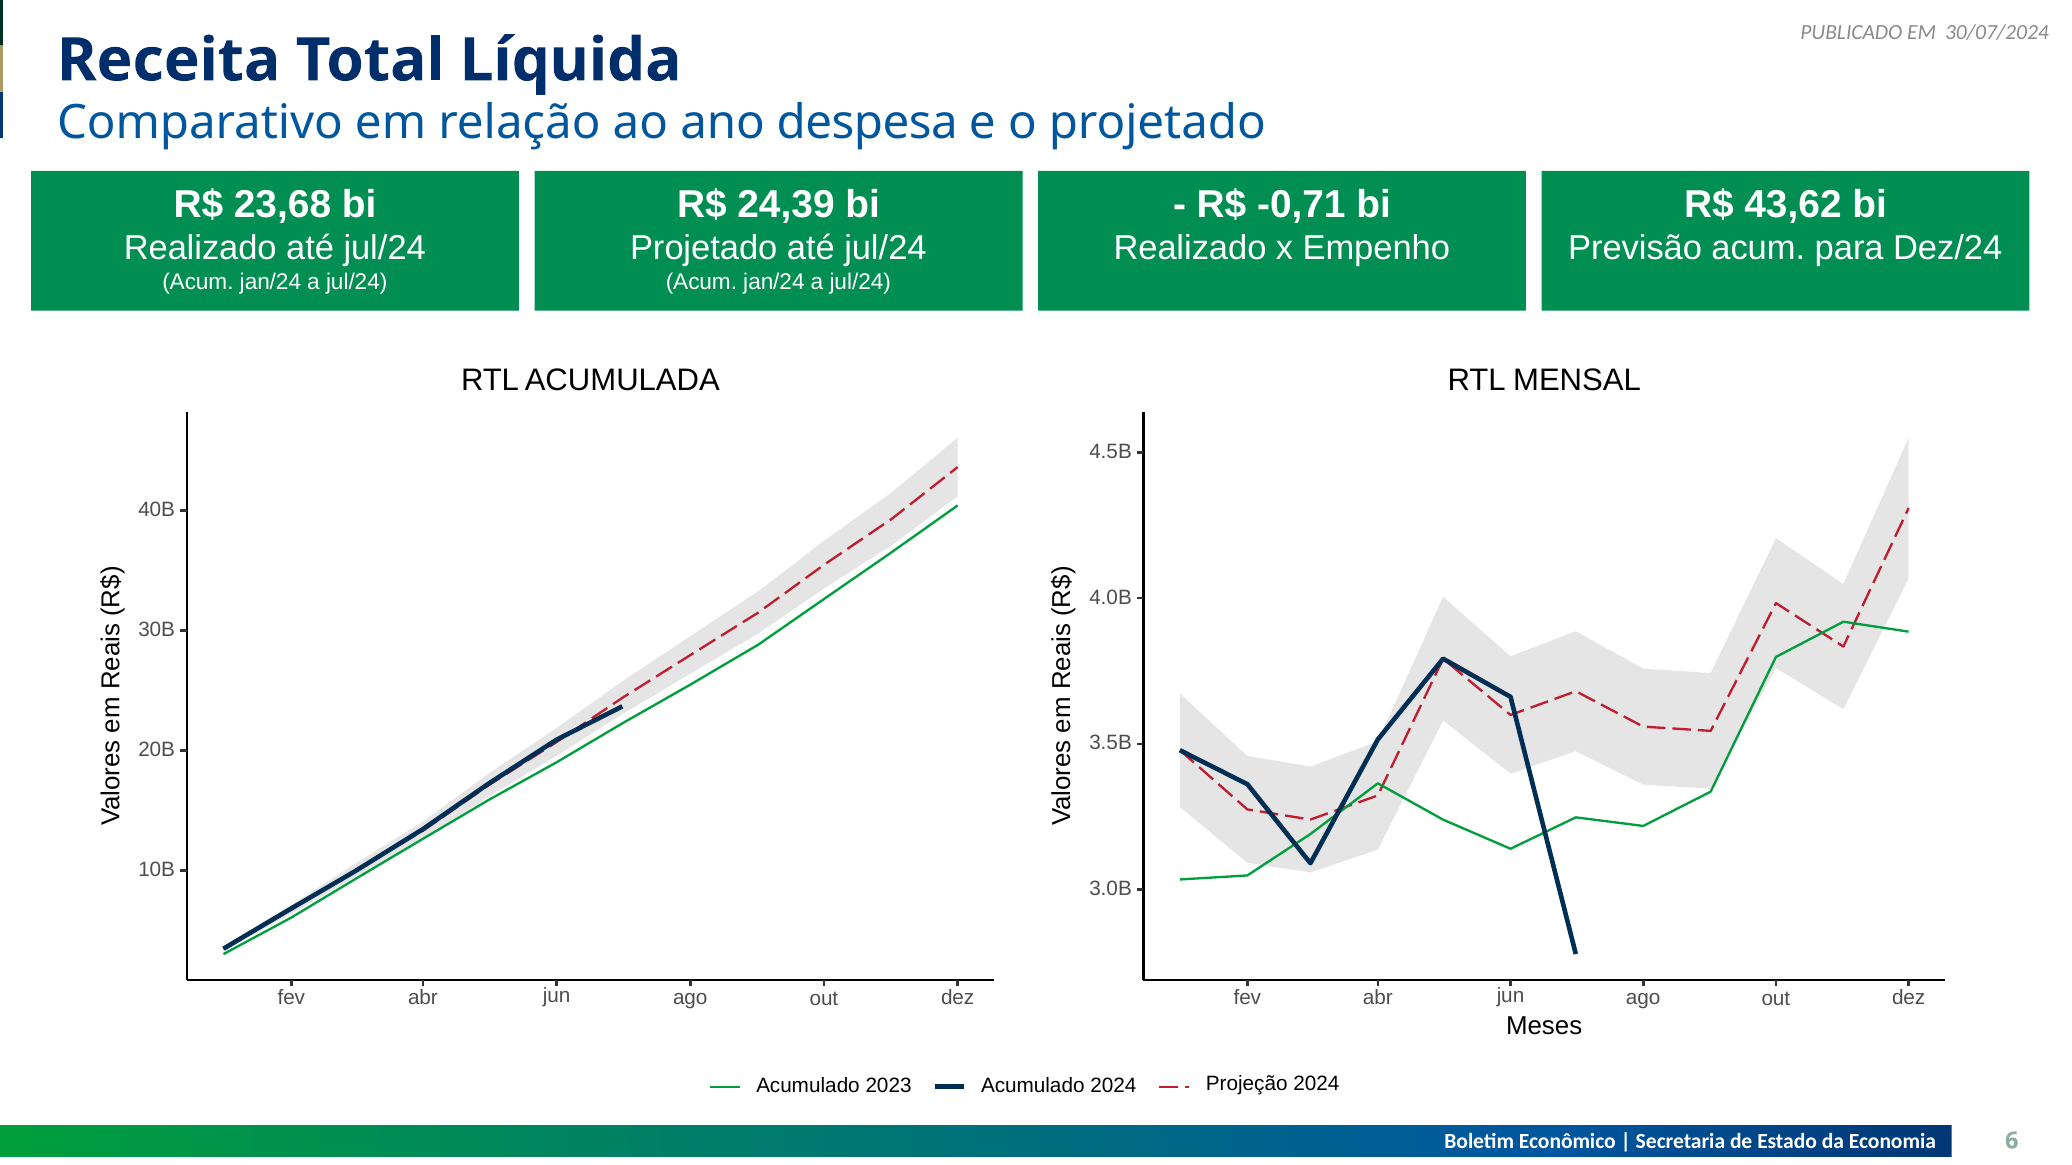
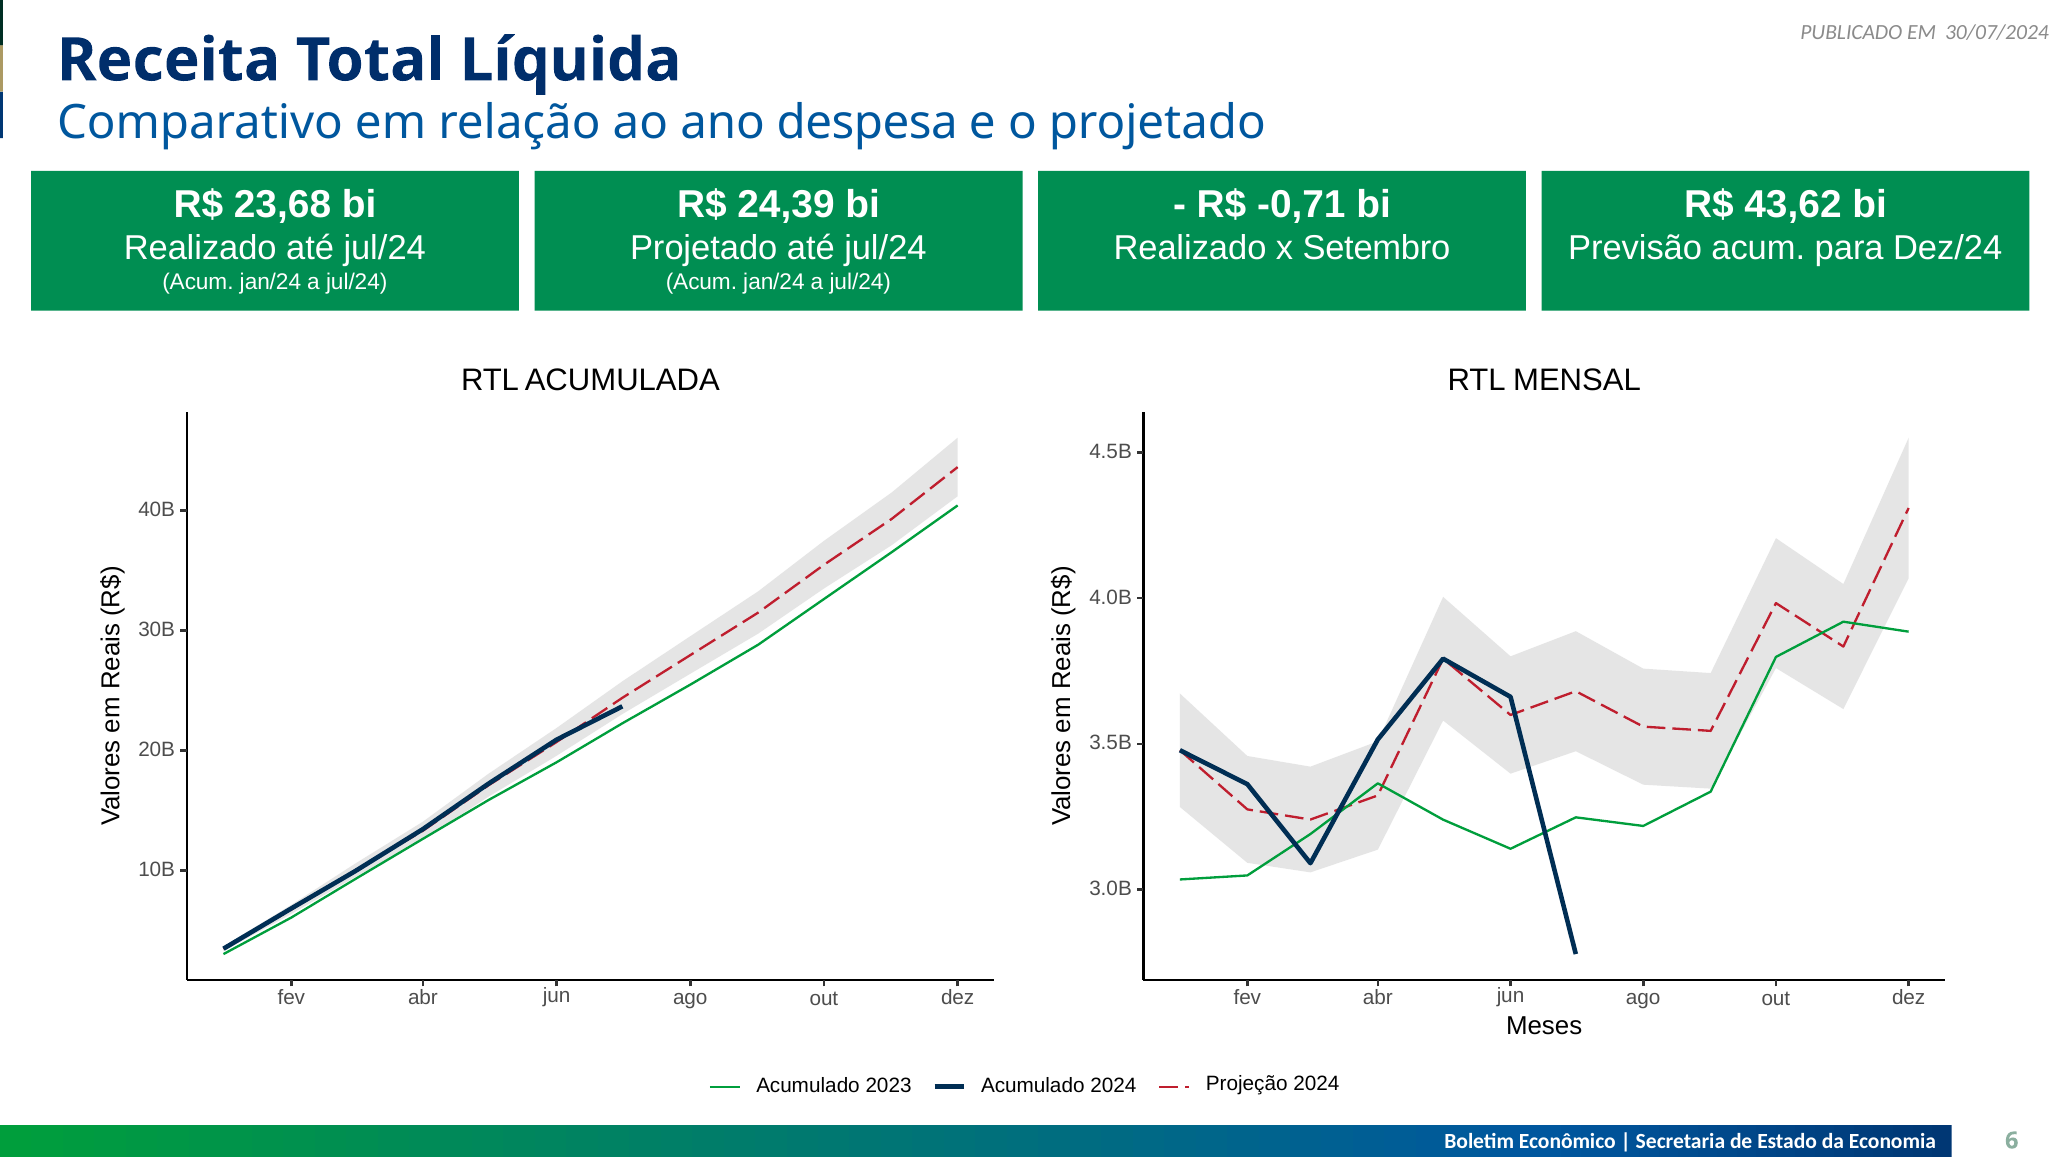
Empenho: Empenho -> Setembro
